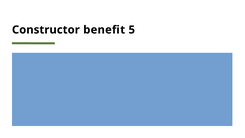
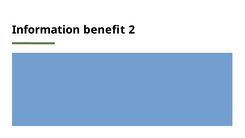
Constructor: Constructor -> Information
5: 5 -> 2
